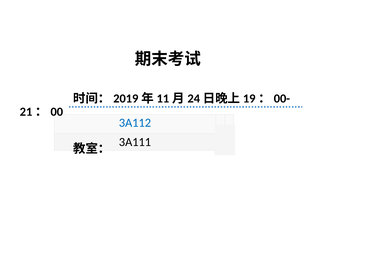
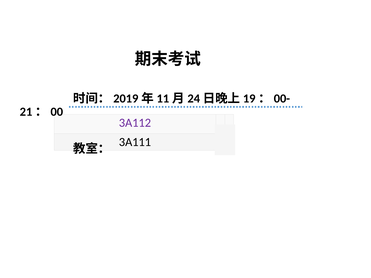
3A112 colour: blue -> purple
